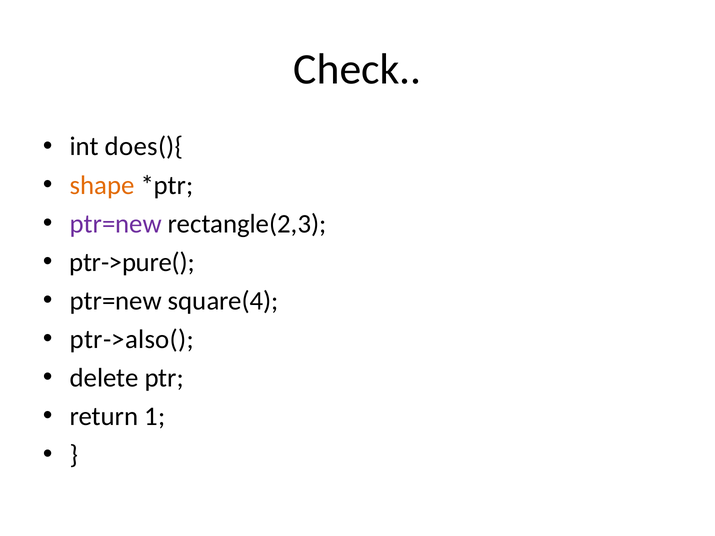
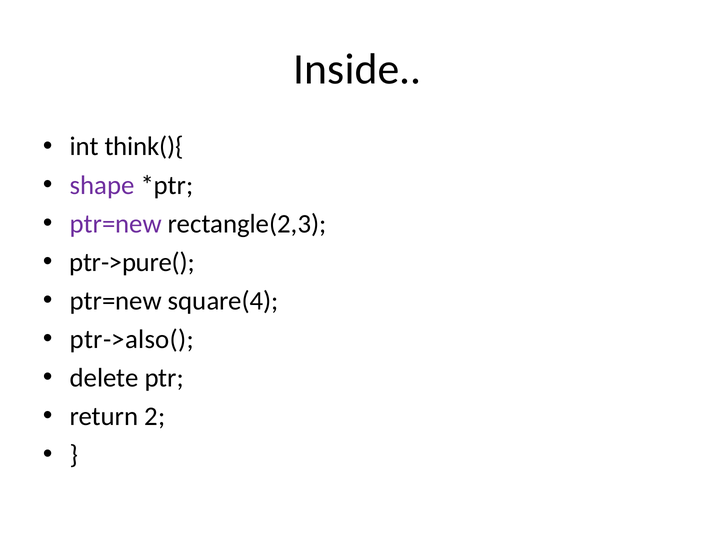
Check: Check -> Inside
does(){: does(){ -> think(){
shape colour: orange -> purple
1: 1 -> 2
